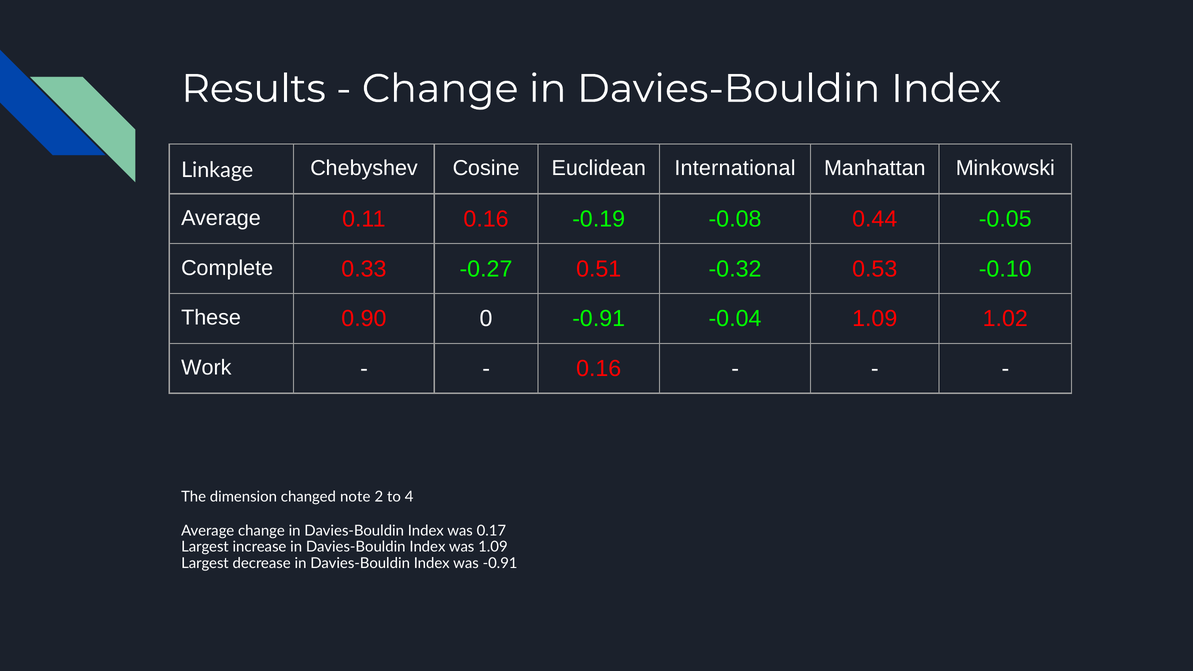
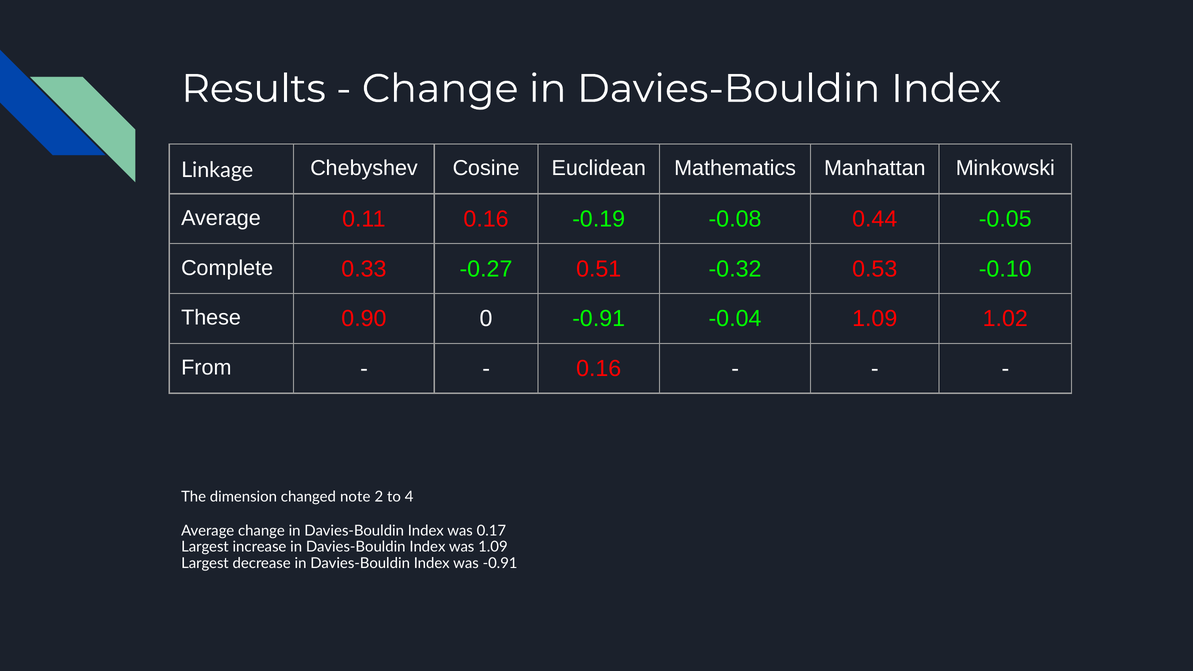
International: International -> Mathematics
Work: Work -> From
